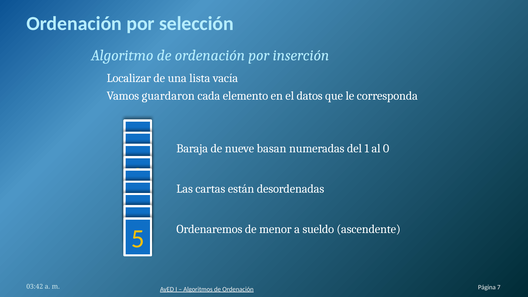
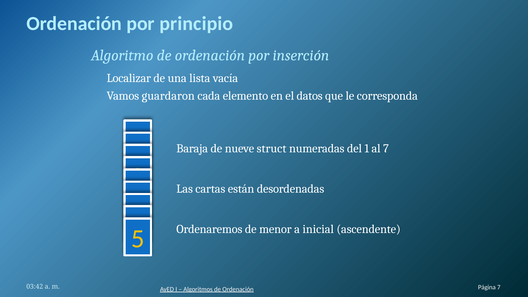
selección: selección -> principio
basan: basan -> struct
al 0: 0 -> 7
sueldo: sueldo -> inicial
